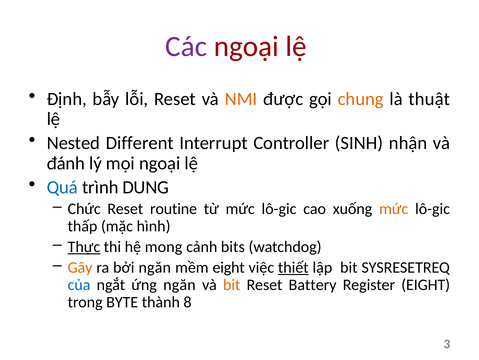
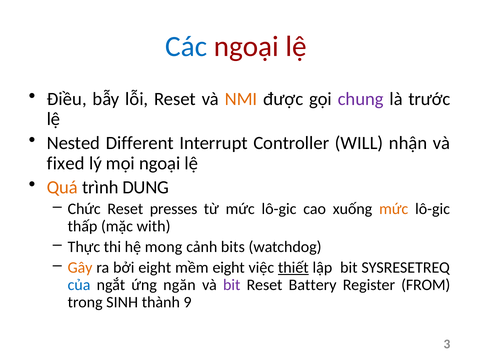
Các colour: purple -> blue
Định: Định -> Điều
chung colour: orange -> purple
thuật: thuật -> trước
SINH: SINH -> WILL
đánh: đánh -> fixed
Quá colour: blue -> orange
routine: routine -> presses
hình: hình -> with
Thực underline: present -> none
bởi ngăn: ngăn -> eight
bit at (232, 284) colour: orange -> purple
Register EIGHT: EIGHT -> FROM
BYTE: BYTE -> SINH
8: 8 -> 9
